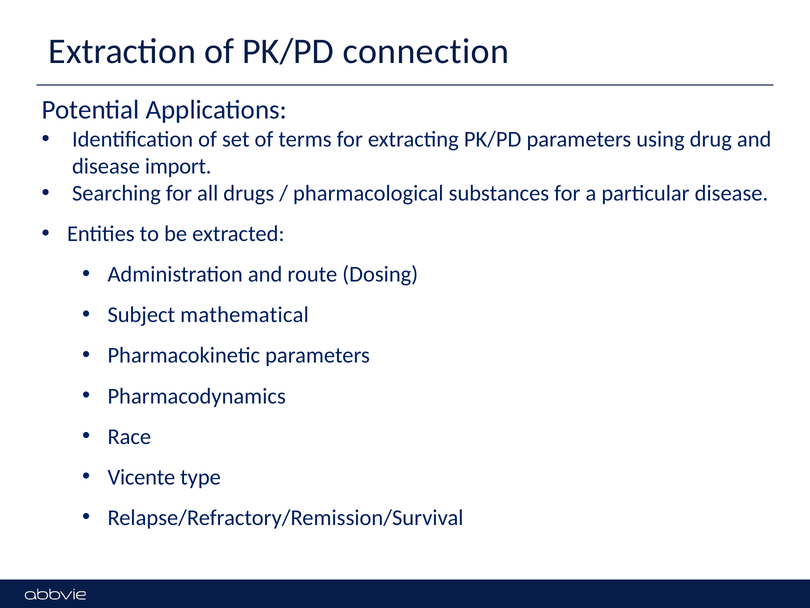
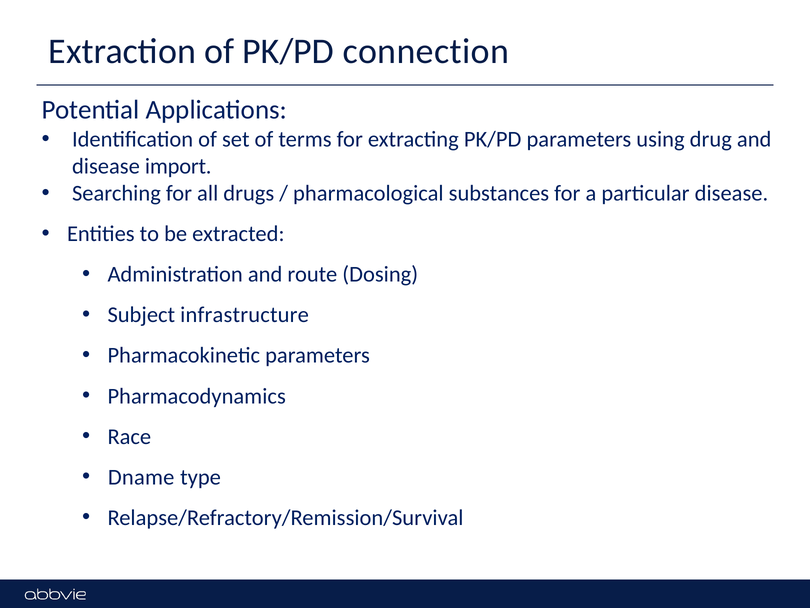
mathematical: mathematical -> infrastructure
Vicente: Vicente -> Dname
